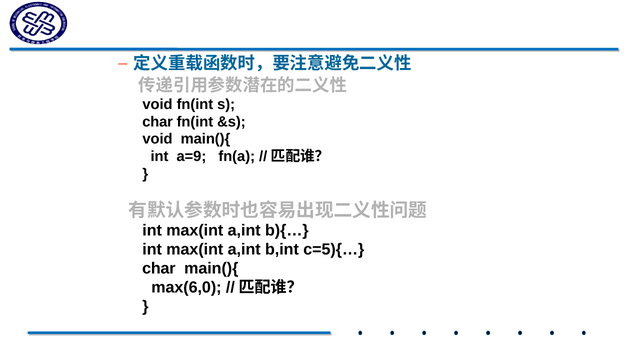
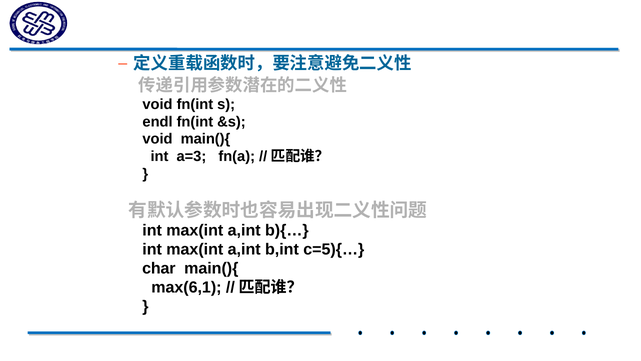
char at (158, 122): char -> endl
a=9: a=9 -> a=3
max(6,0: max(6,0 -> max(6,1
